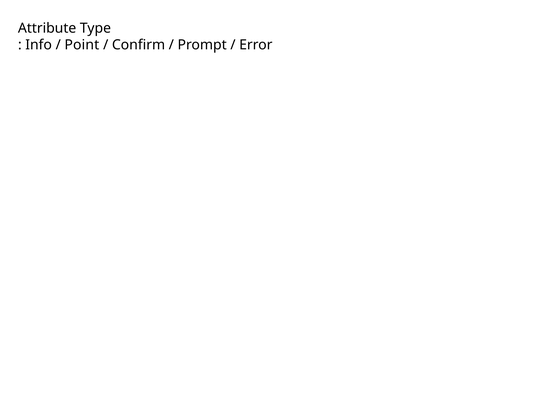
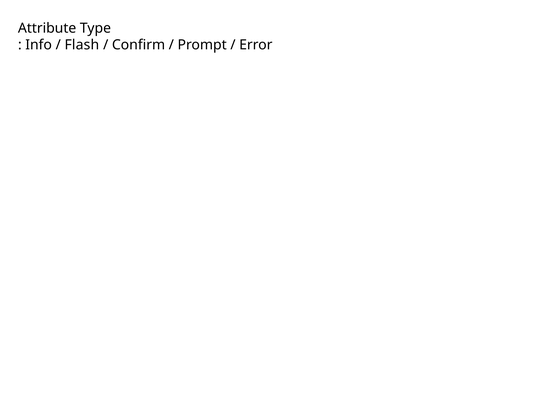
Point: Point -> Flash
